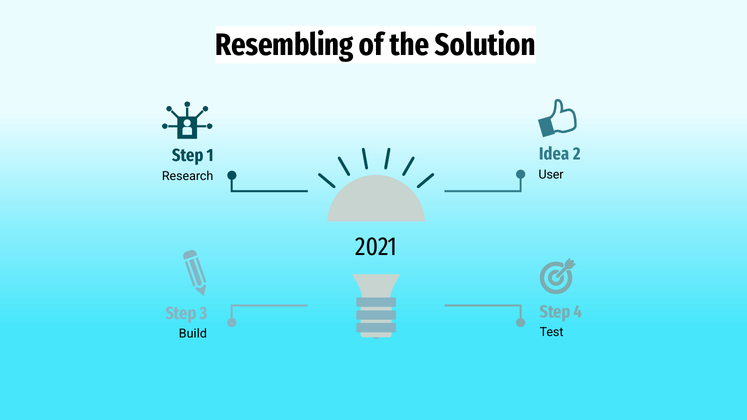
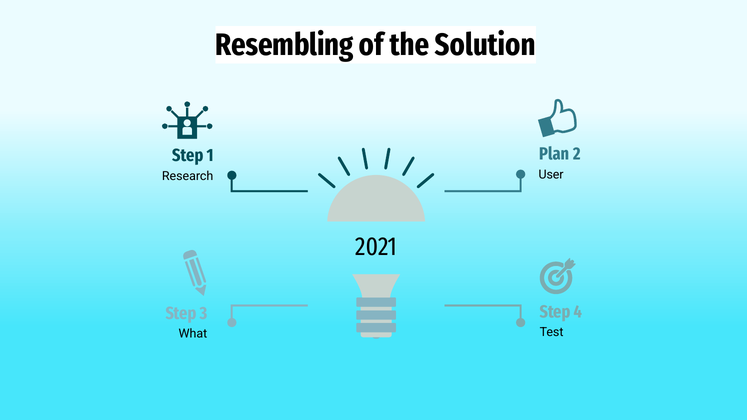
Idea: Idea -> Plan
Build: Build -> What
